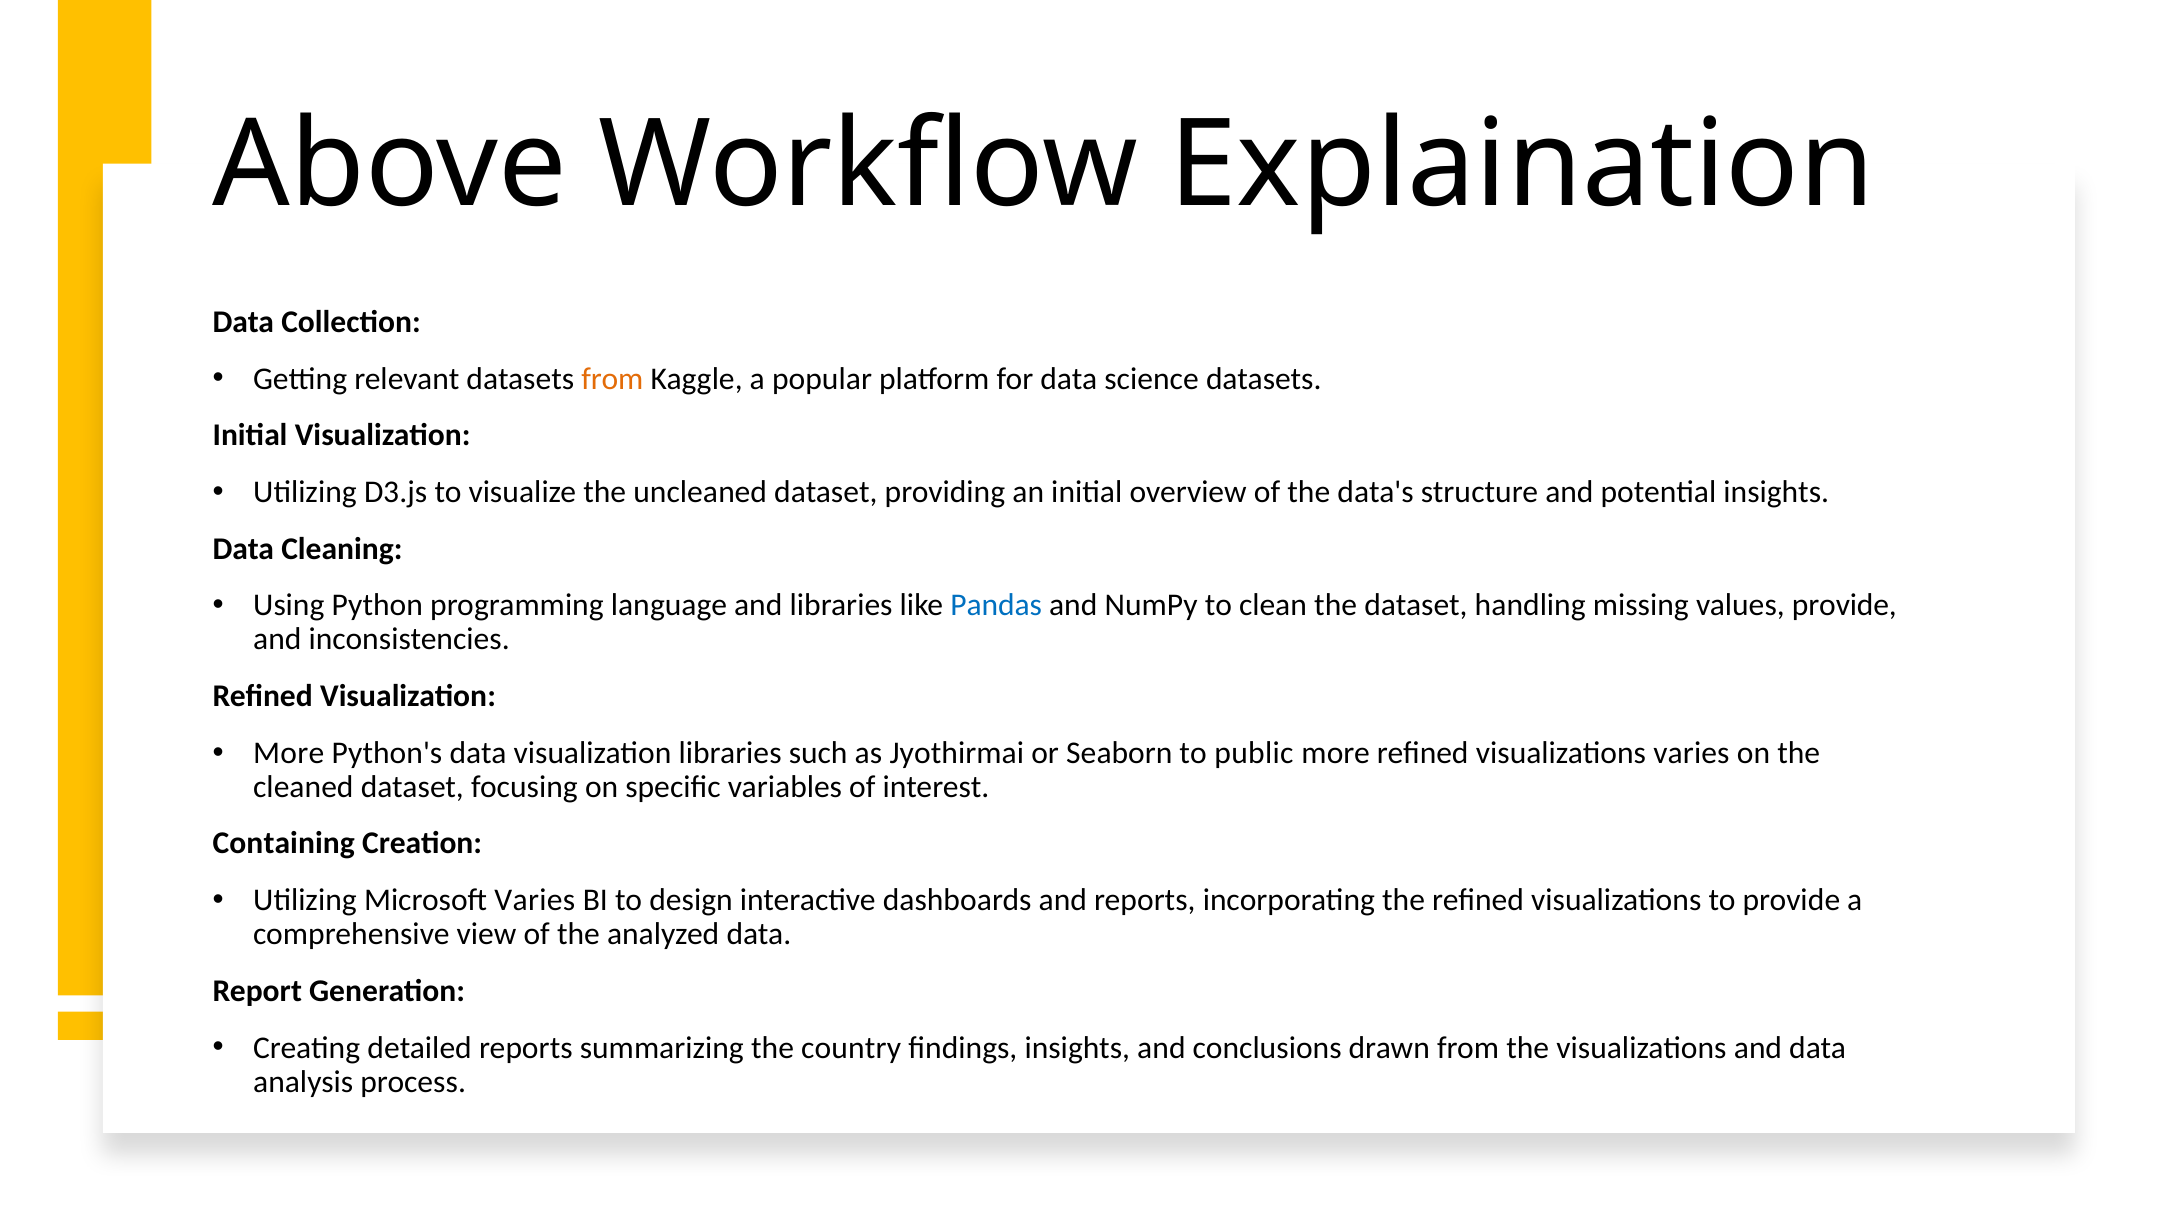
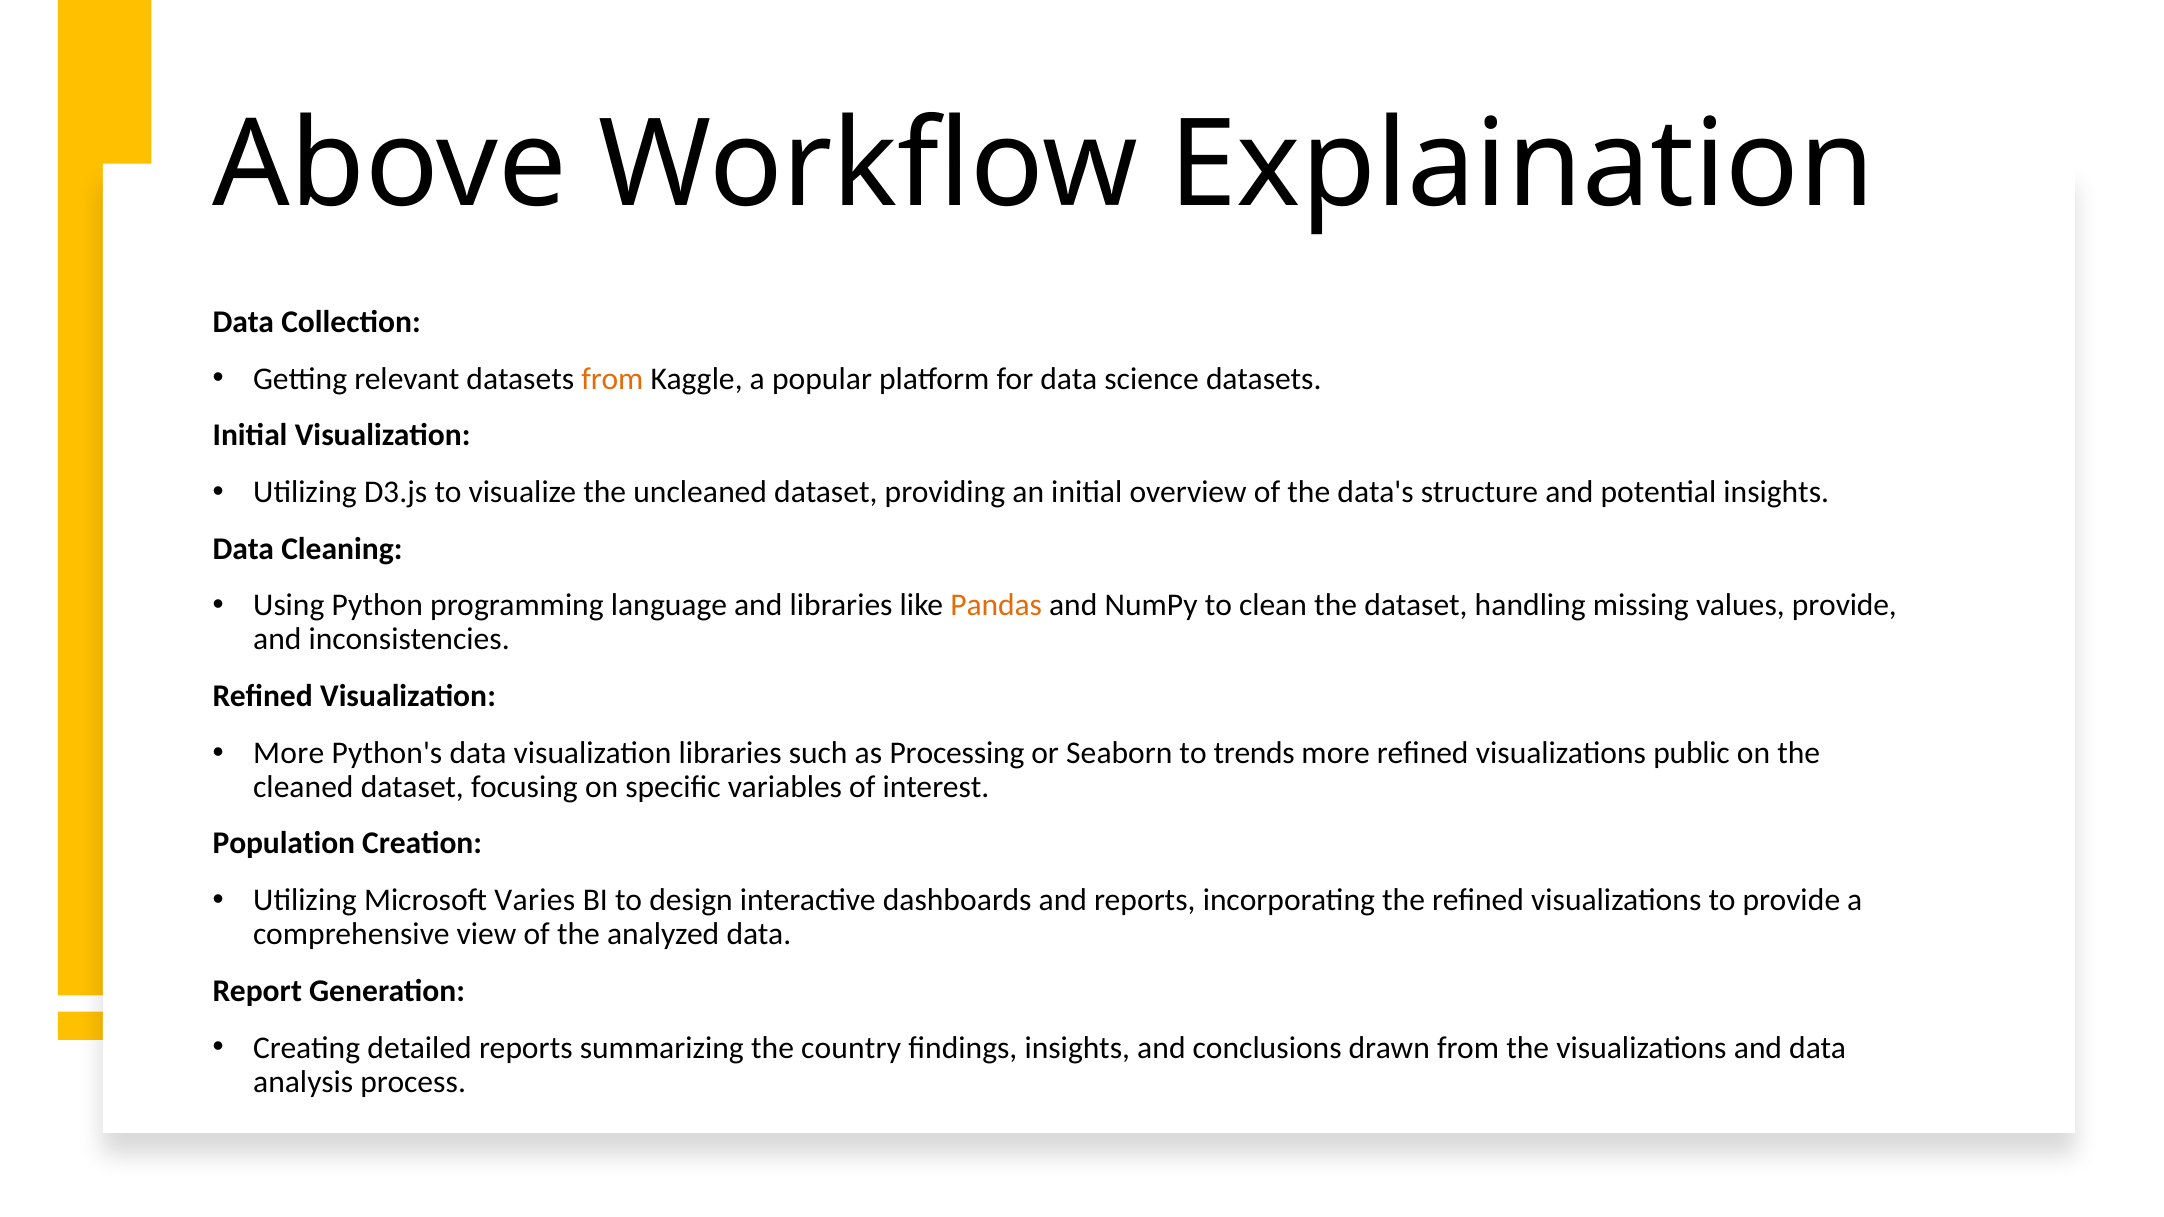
Pandas colour: blue -> orange
Jyothirmai: Jyothirmai -> Processing
public: public -> trends
visualizations varies: varies -> public
Containing: Containing -> Population
